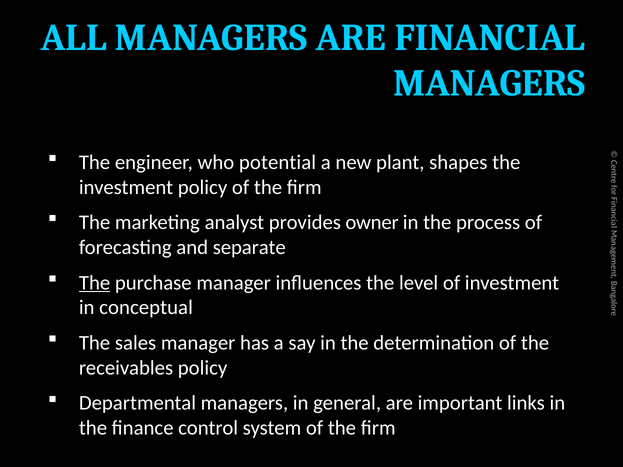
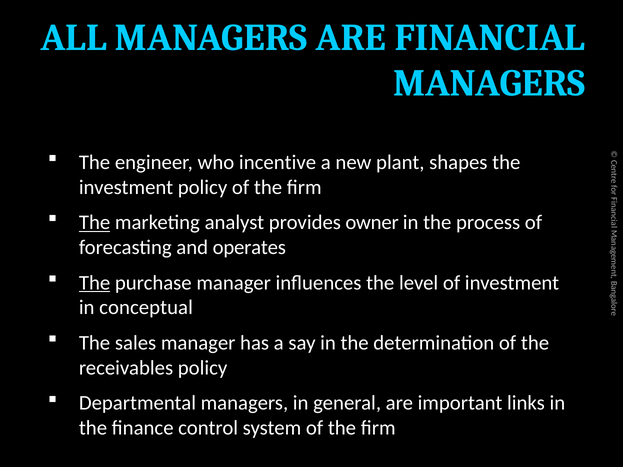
potential: potential -> incentive
The at (95, 223) underline: none -> present
separate: separate -> operates
